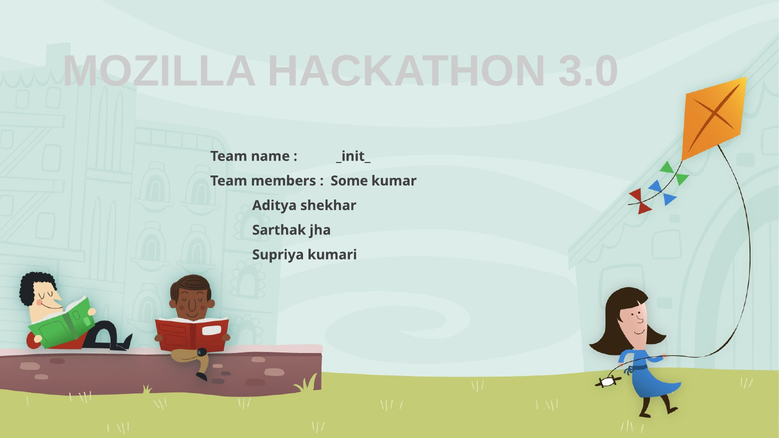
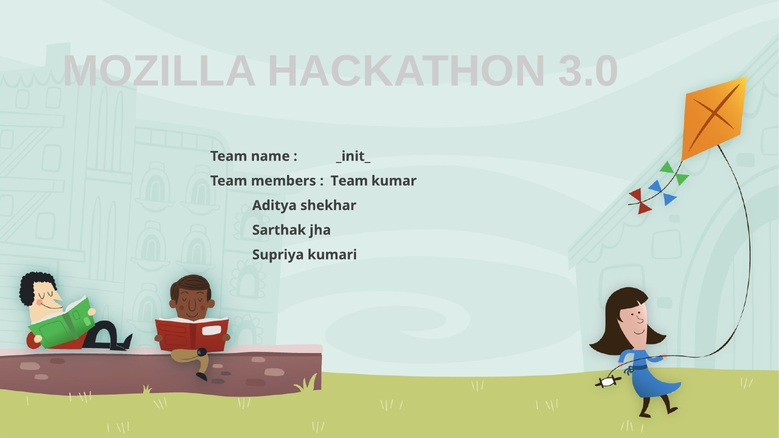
Some at (349, 181): Some -> Team
